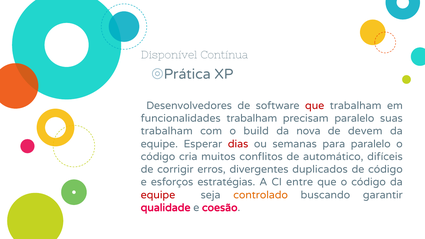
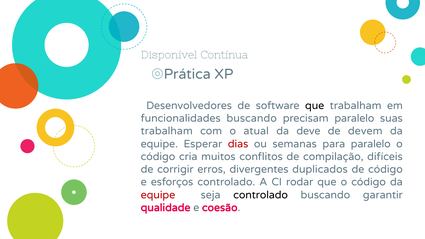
que at (315, 106) colour: red -> black
funcionalidades trabalham: trabalham -> buscando
build: build -> atual
nova: nova -> deve
automático: automático -> compilação
esforços estratégias: estratégias -> controlado
entre: entre -> rodar
controlado at (261, 195) colour: orange -> black
